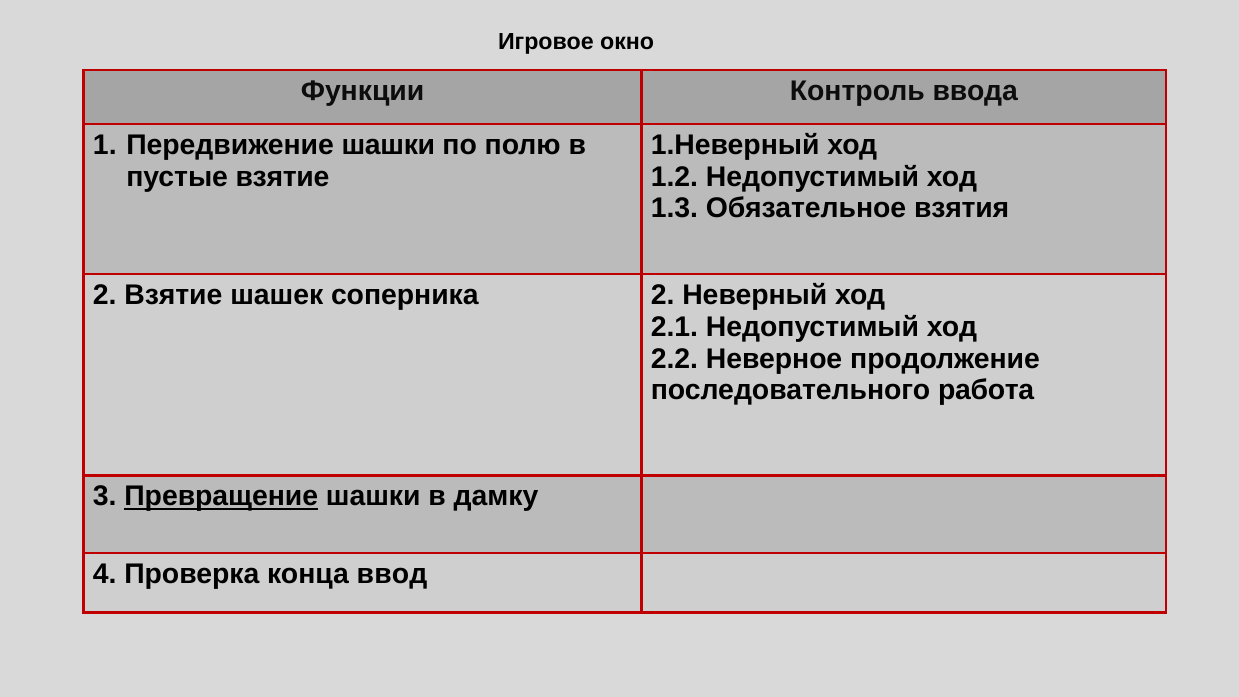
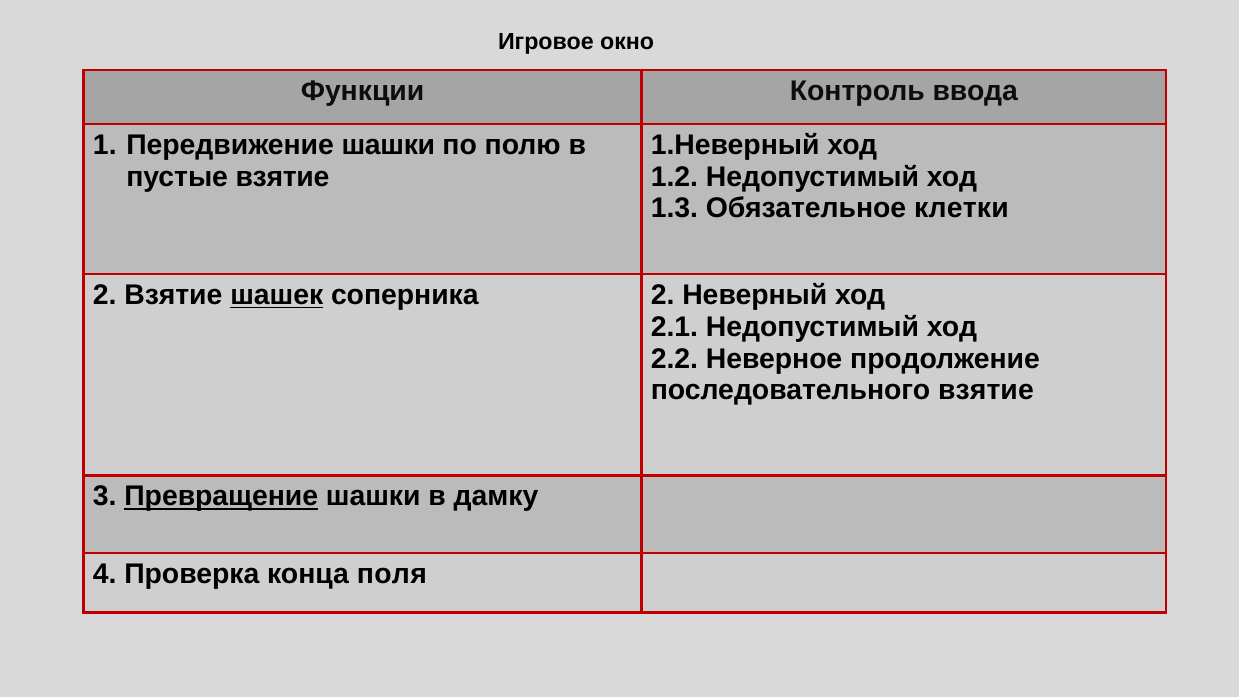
взятия: взятия -> клетки
шашек underline: none -> present
последовательного работа: работа -> взятие
ввод: ввод -> поля
